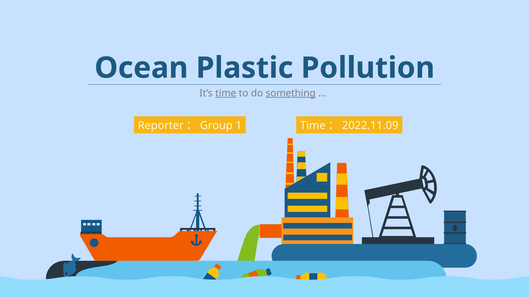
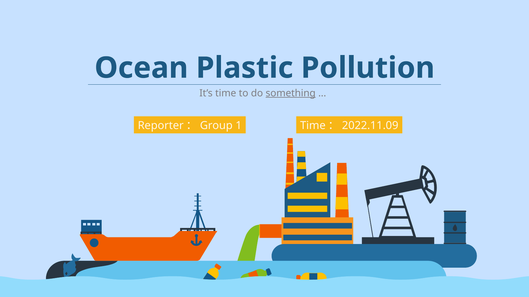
time at (226, 93) underline: present -> none
